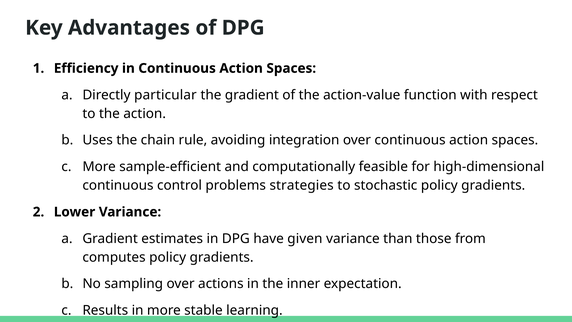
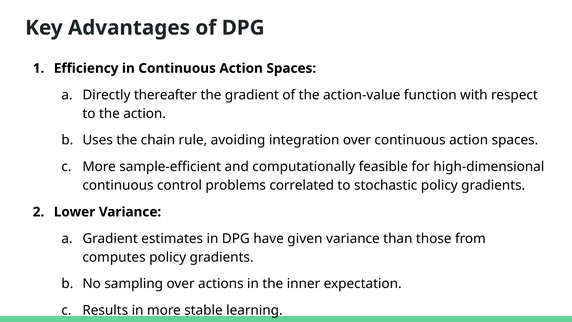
particular: particular -> thereafter
strategies: strategies -> correlated
